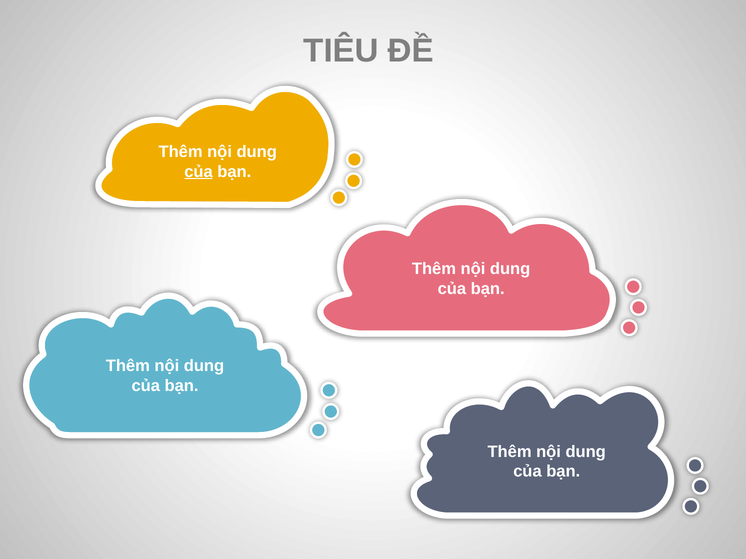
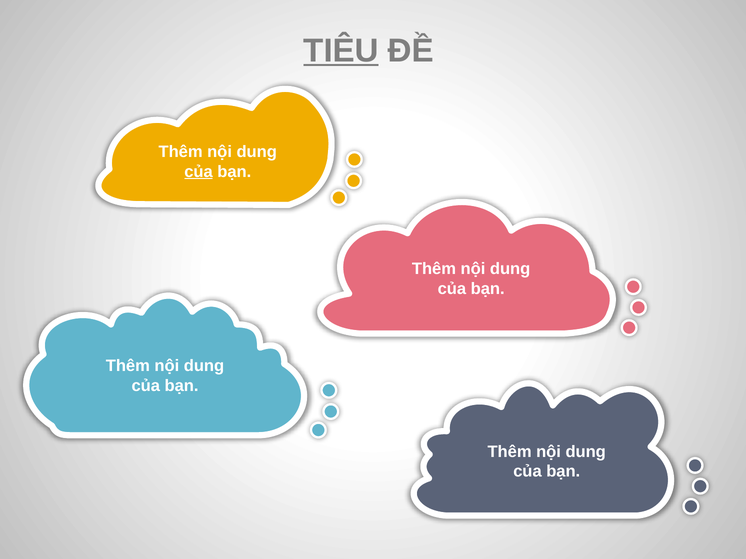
TIÊU underline: none -> present
